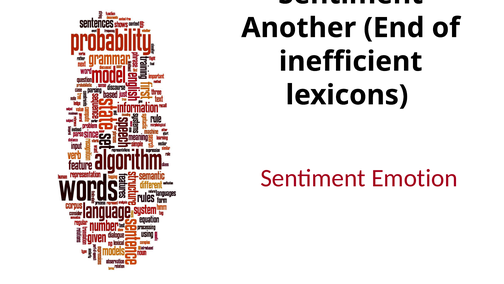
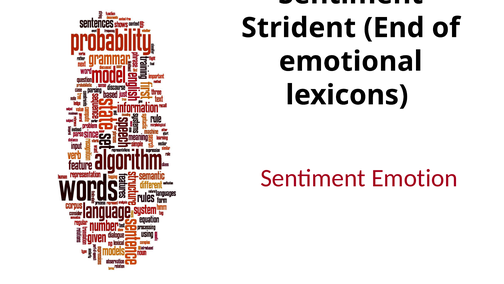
Another: Another -> Strident
inefficient: inefficient -> emotional
